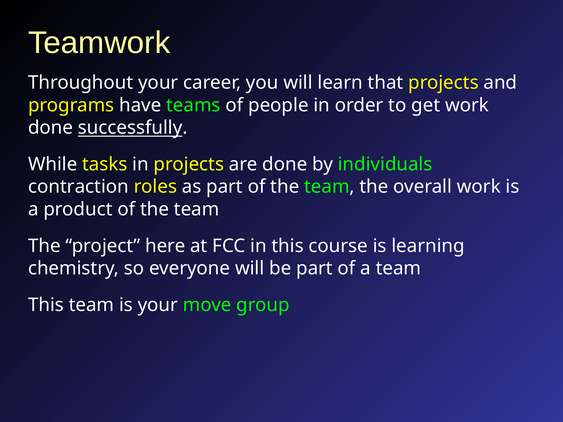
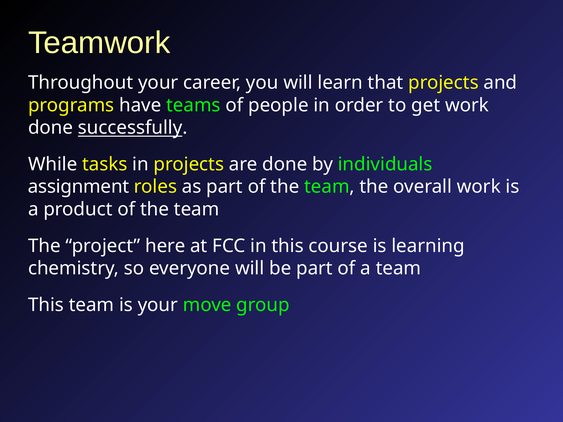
contraction: contraction -> assignment
